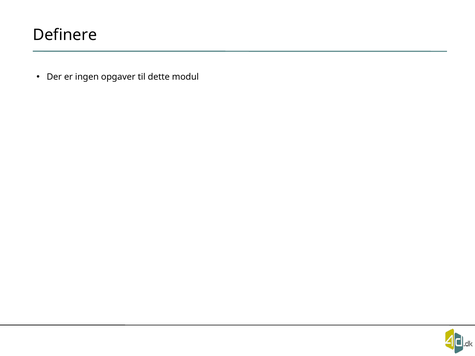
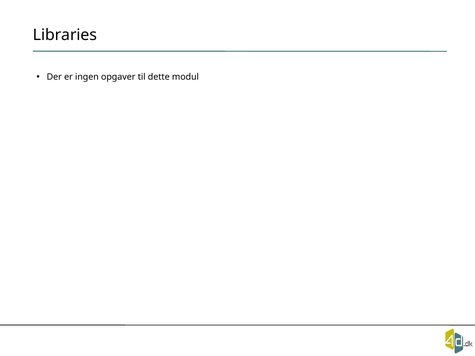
Definere: Definere -> Libraries
